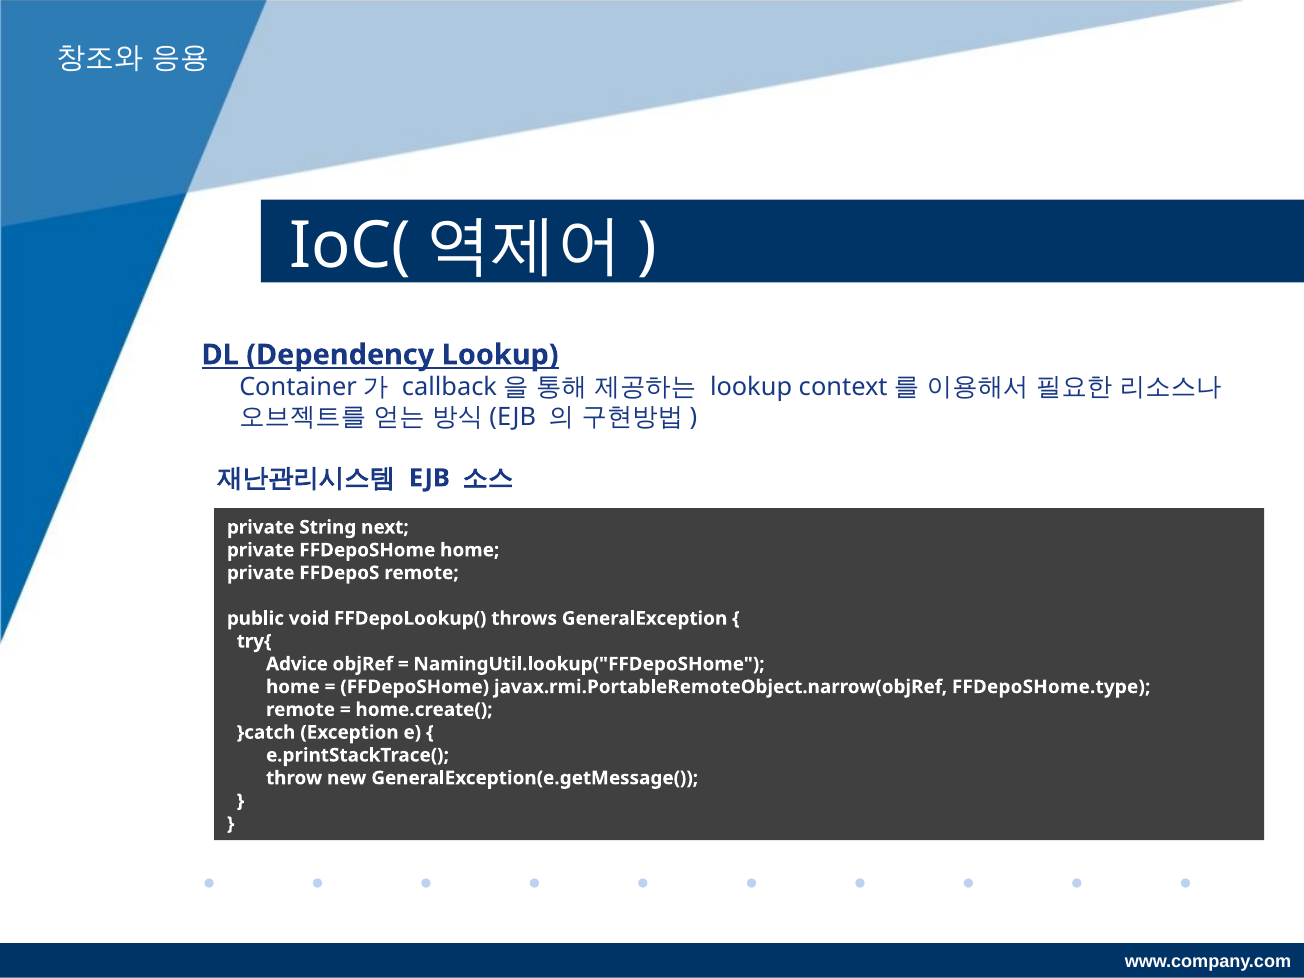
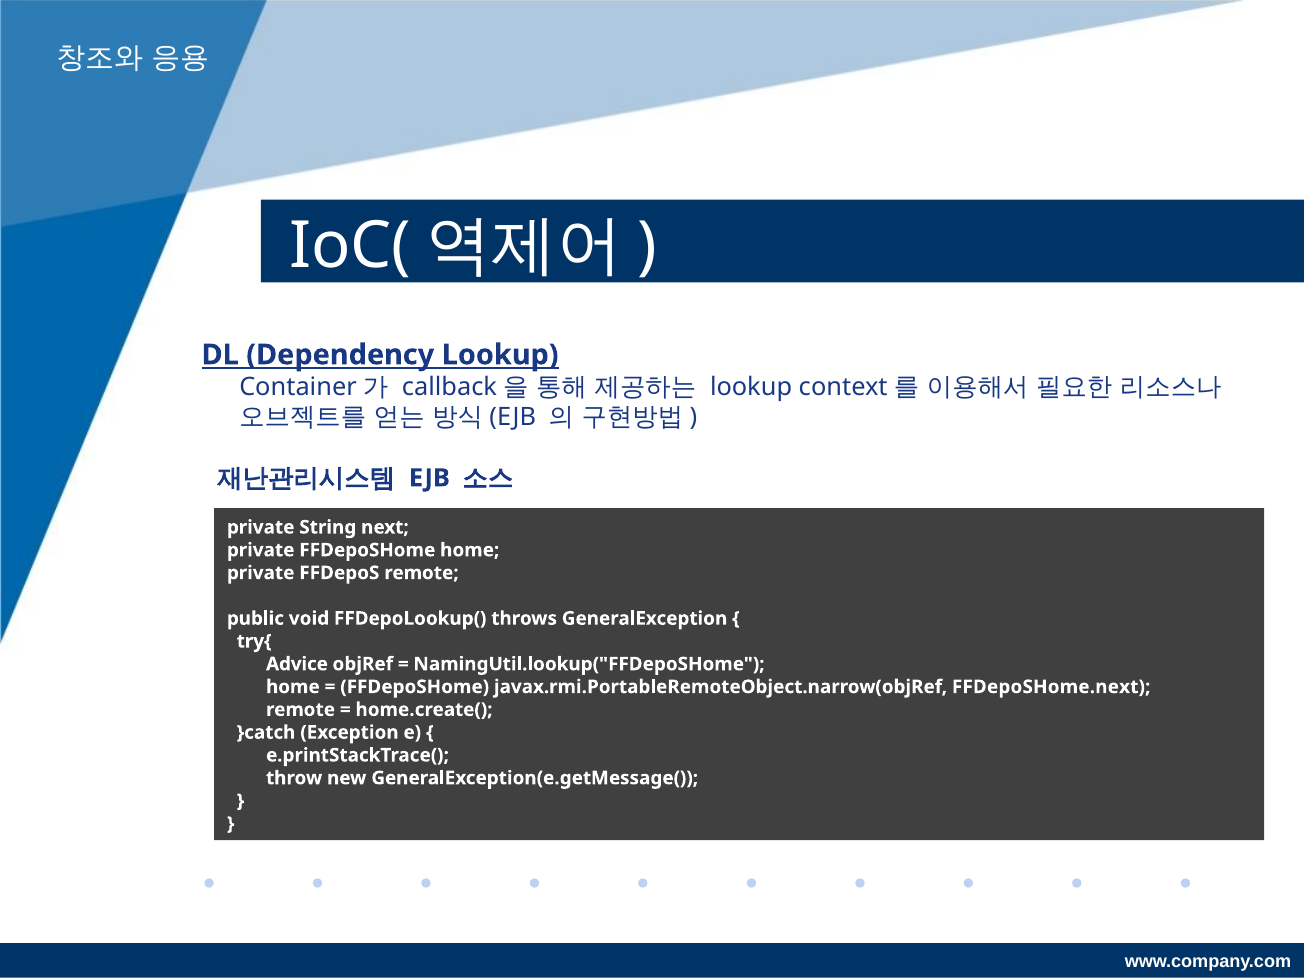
FFDepoSHome.type: FFDepoSHome.type -> FFDepoSHome.next
